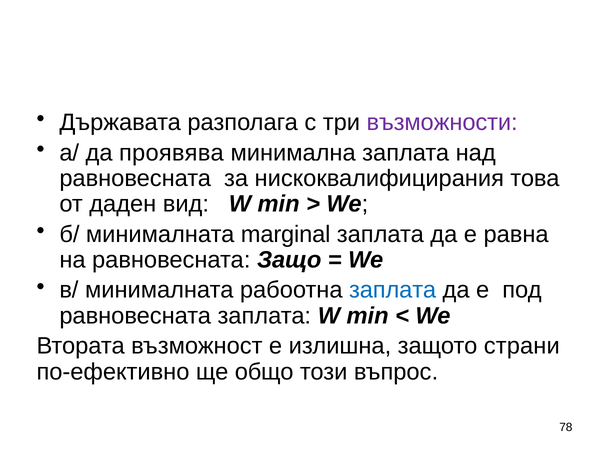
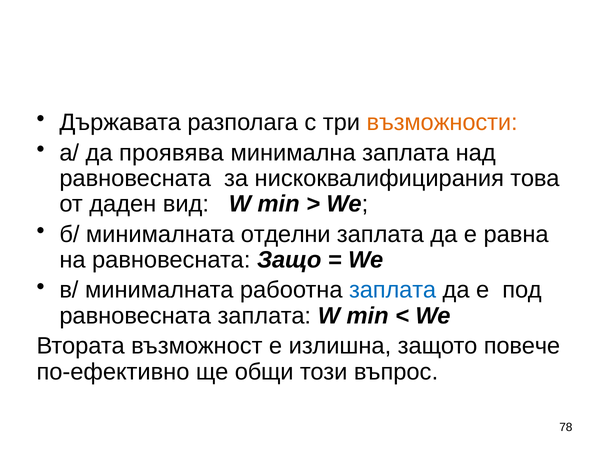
възможности colour: purple -> orange
marginal: marginal -> отделни
cтpaни: cтpaни -> повече
общо: общо -> oбщи
